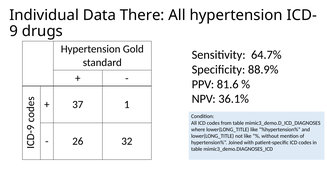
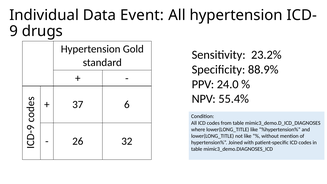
There: There -> Event
64.7%: 64.7% -> 23.2%
81.6: 81.6 -> 24.0
36.1%: 36.1% -> 55.4%
1: 1 -> 6
